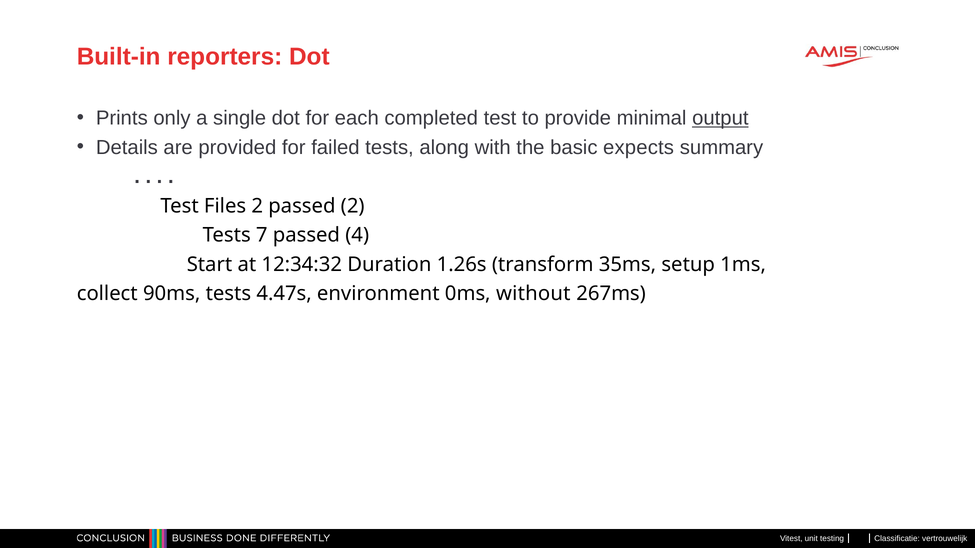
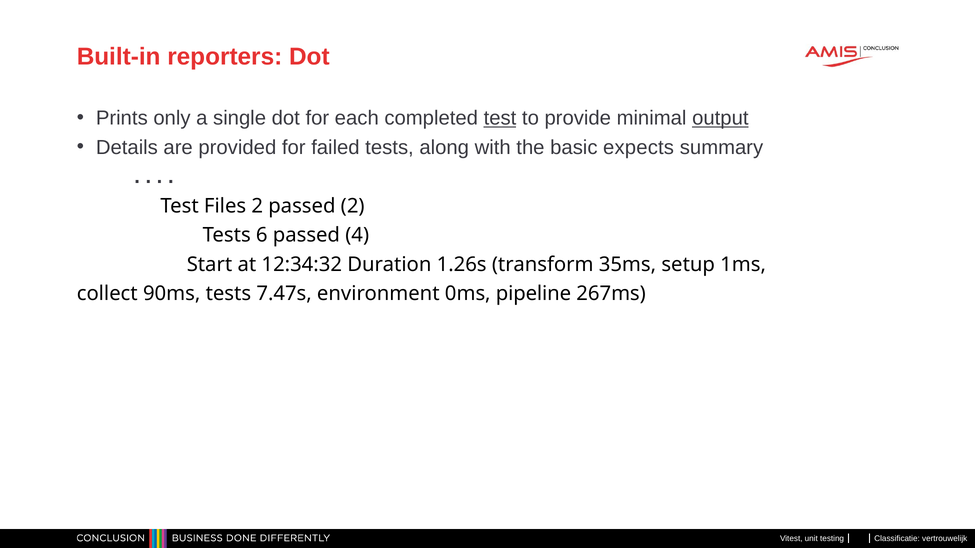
test at (500, 118) underline: none -> present
7: 7 -> 6
4.47s: 4.47s -> 7.47s
without: without -> pipeline
